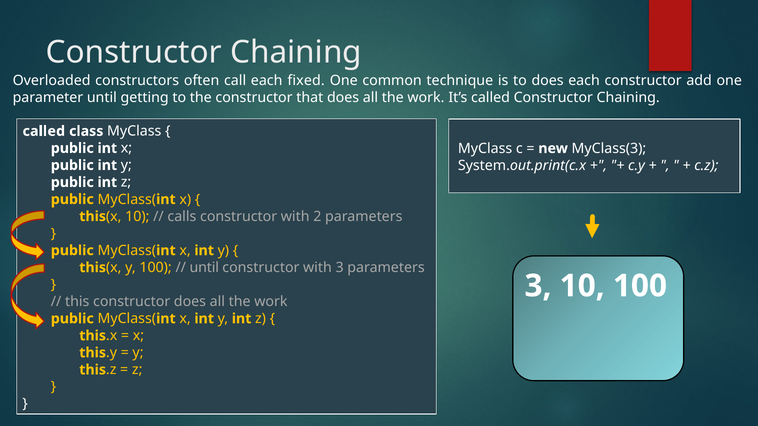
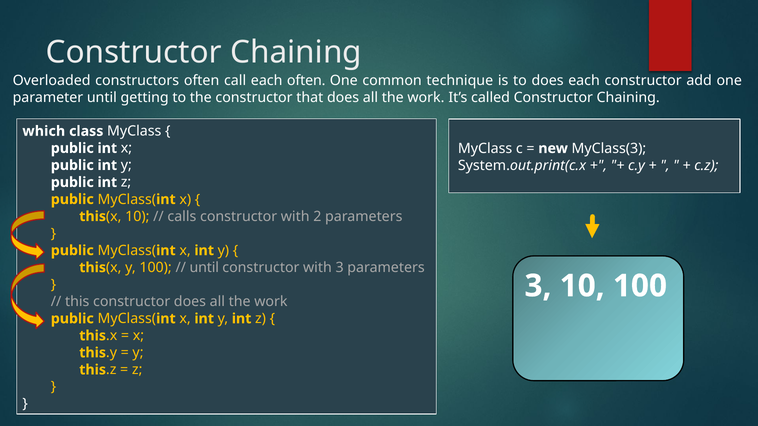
each fixed: fixed -> often
called at (44, 131): called -> which
